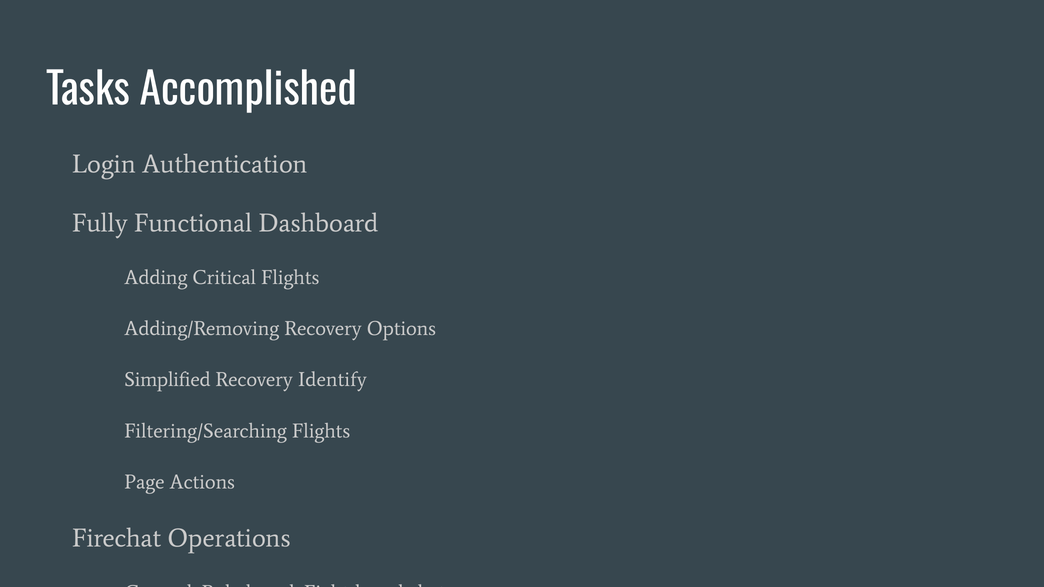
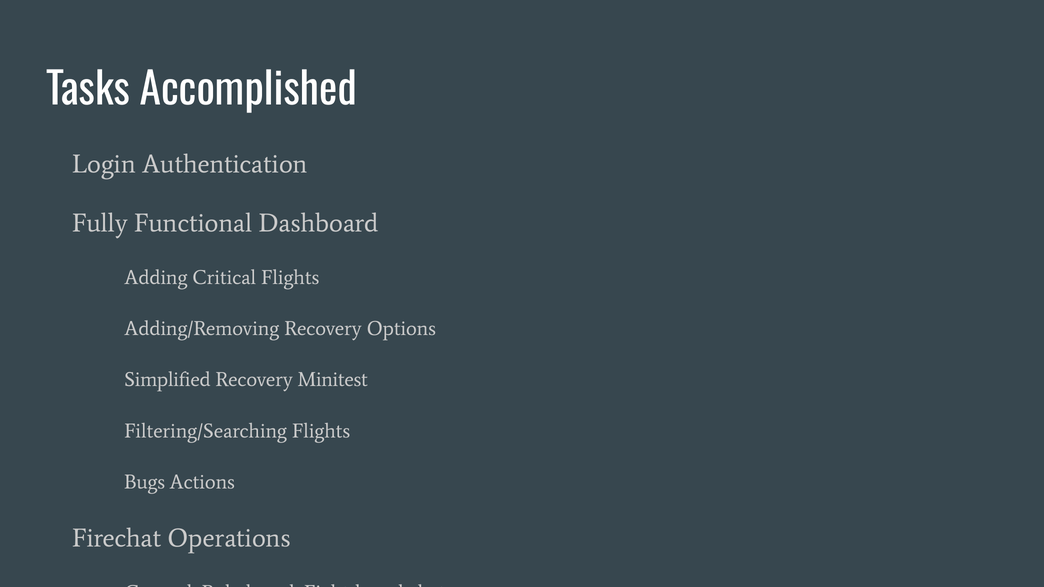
Identify: Identify -> Minitest
Page: Page -> Bugs
